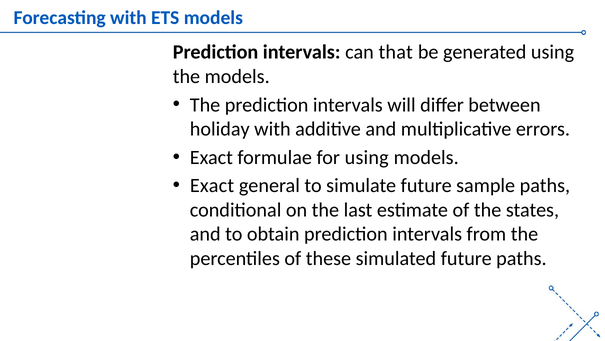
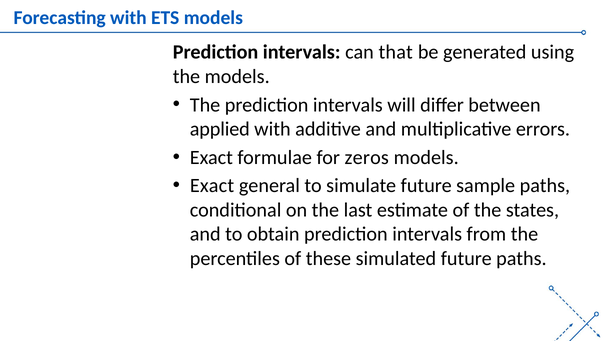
holiday: holiday -> applied
for using: using -> zeros
